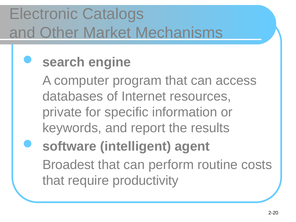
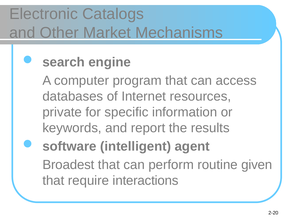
costs: costs -> given
productivity: productivity -> interactions
